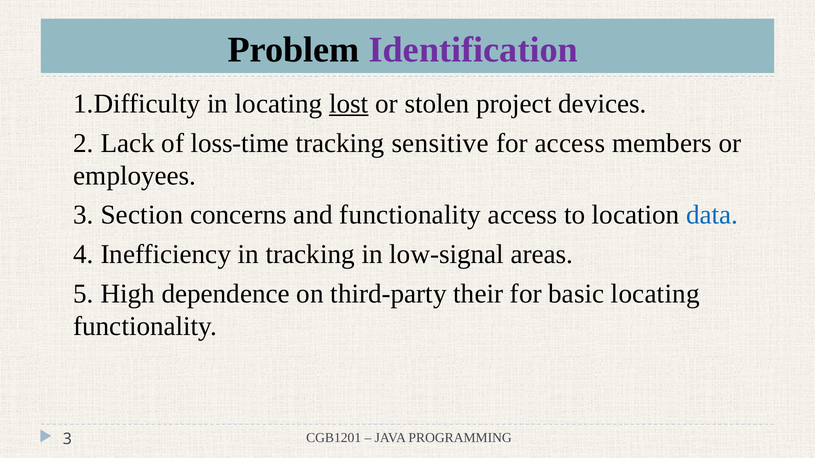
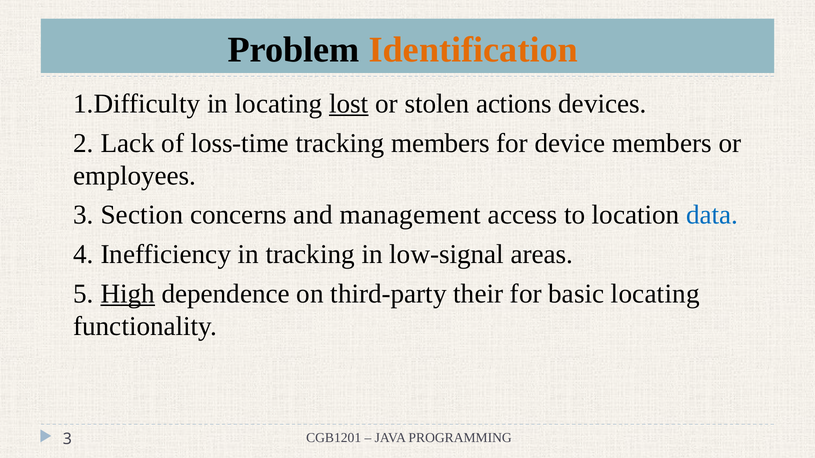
Identification colour: purple -> orange
project: project -> actions
tracking sensitive: sensitive -> members
for access: access -> device
and functionality: functionality -> management
High underline: none -> present
